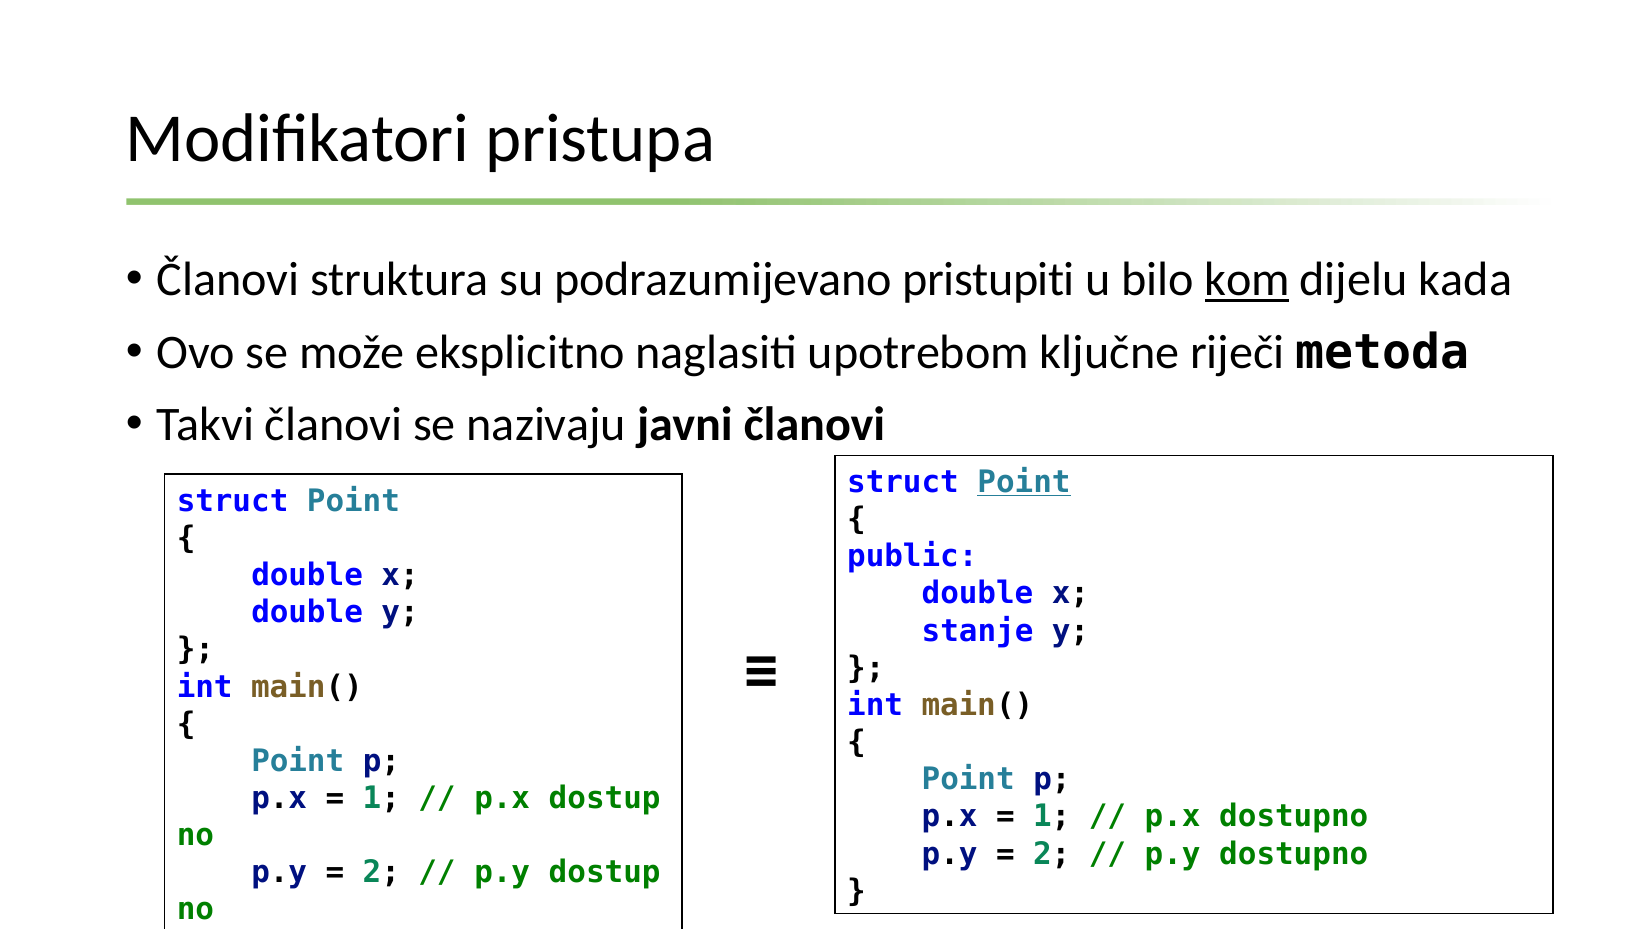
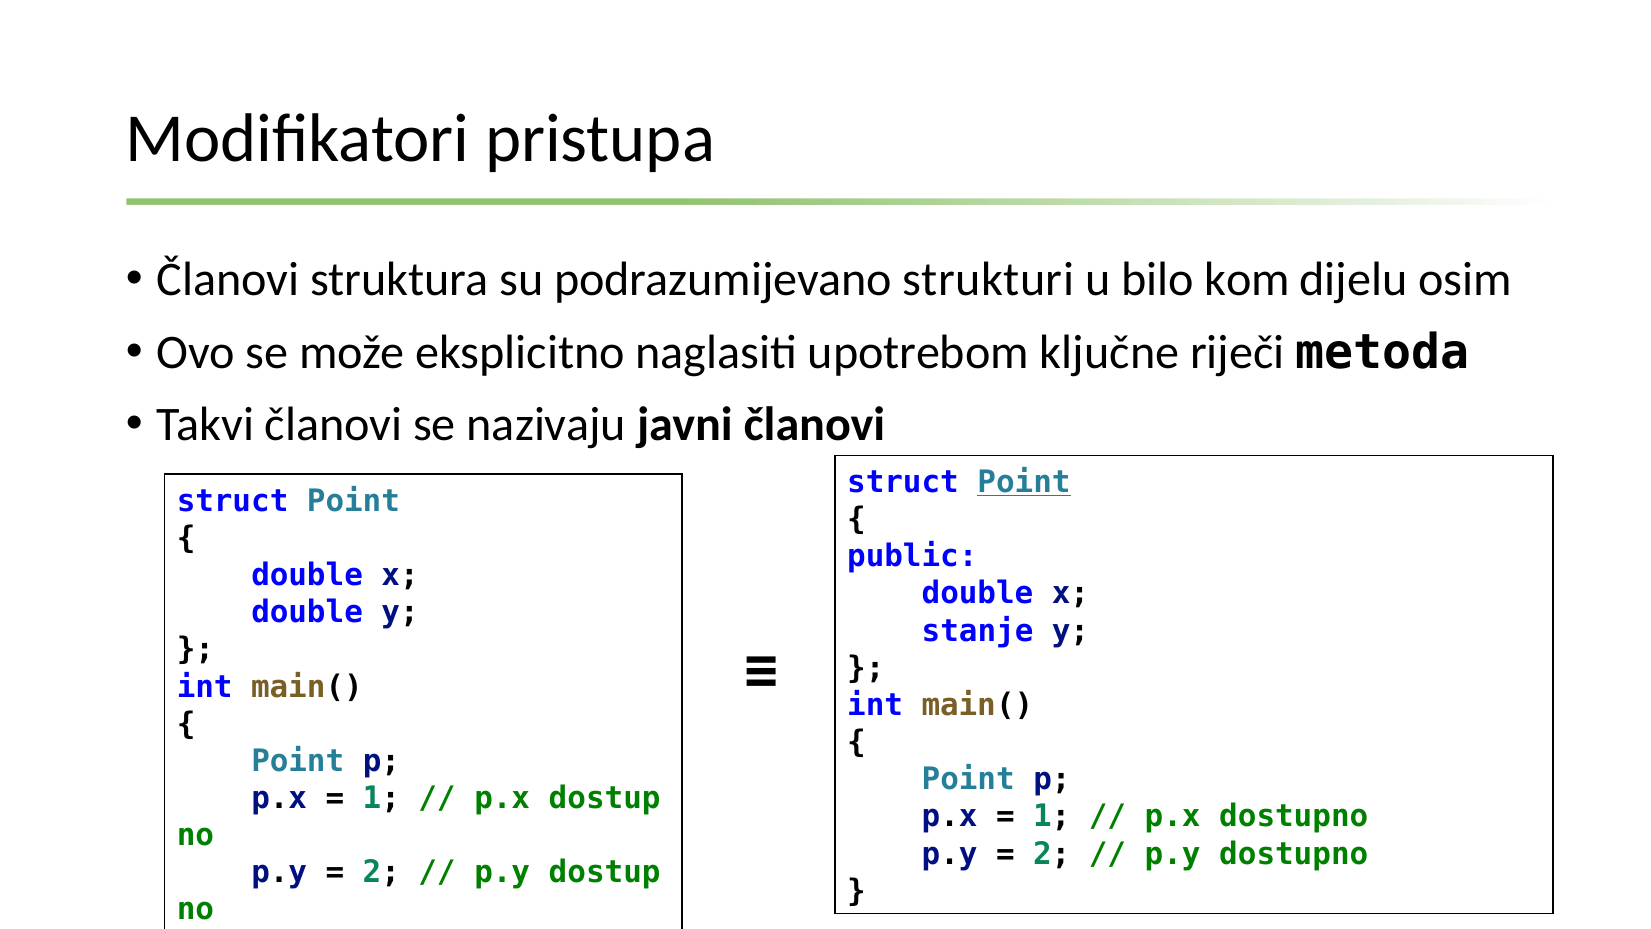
pristupiti: pristupiti -> strukturi
kom underline: present -> none
kada: kada -> osim
